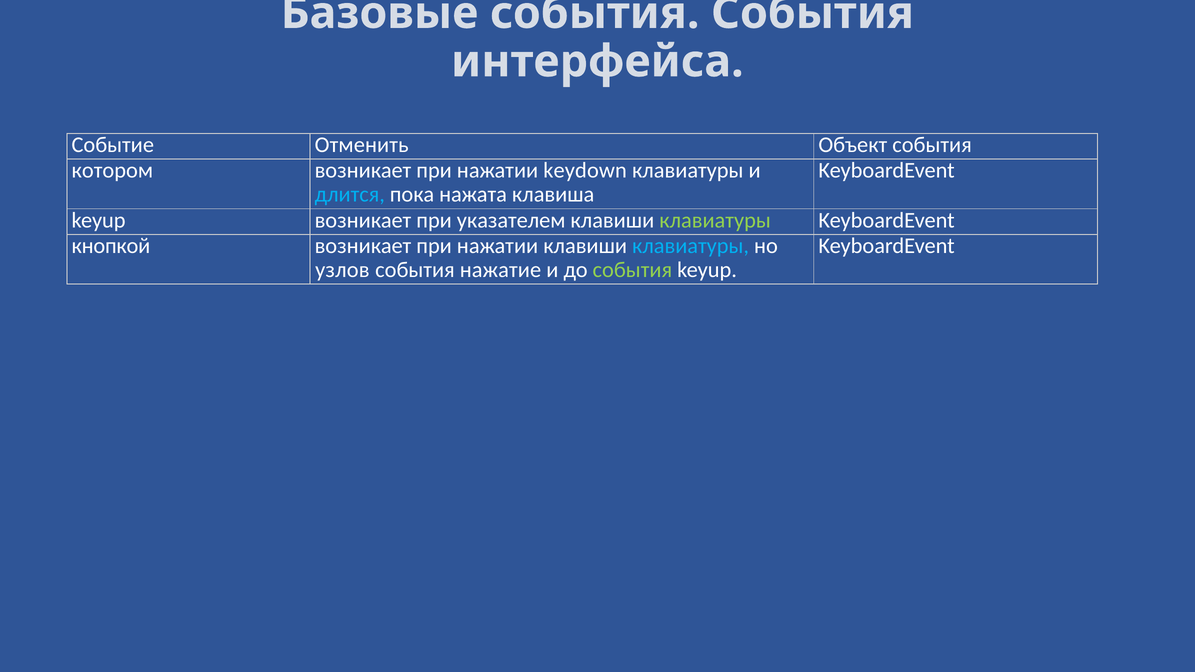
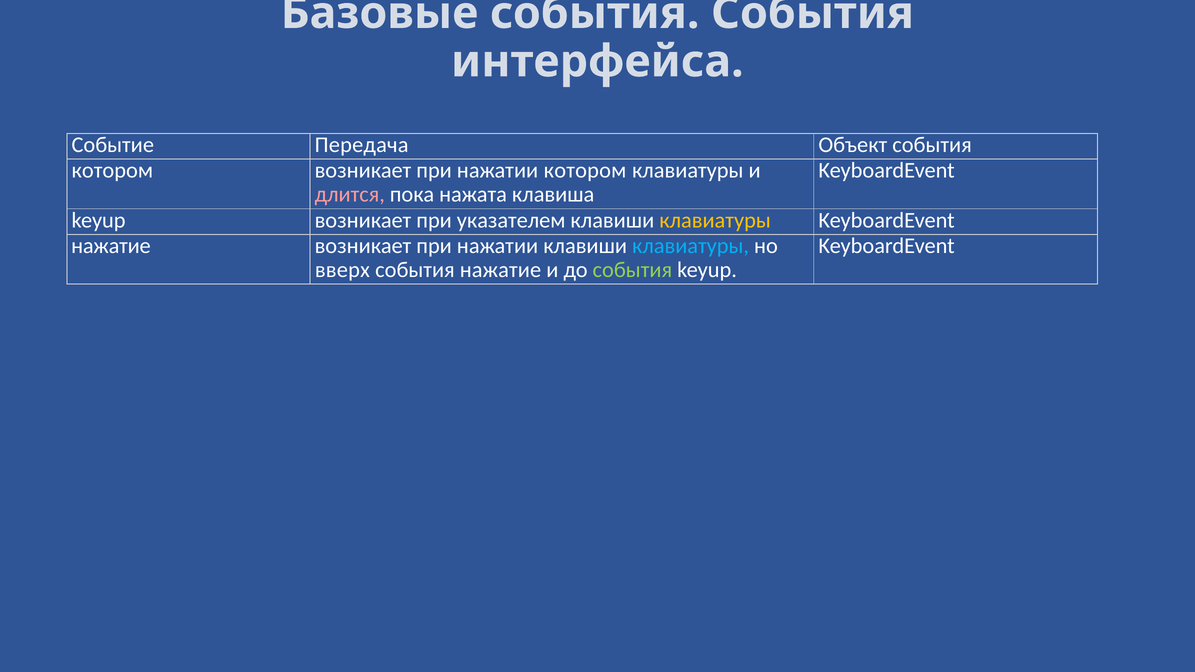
Отменить: Отменить -> Передача
нажатии keydown: keydown -> котором
длится colour: light blue -> pink
клавиатуры at (715, 220) colour: light green -> yellow
кнопкой at (111, 246): кнопкой -> нажатие
узлов: узлов -> вверх
